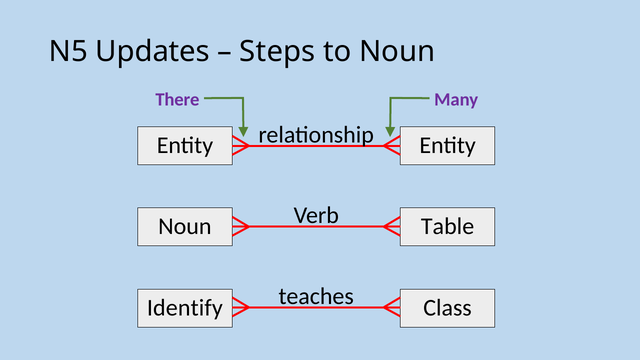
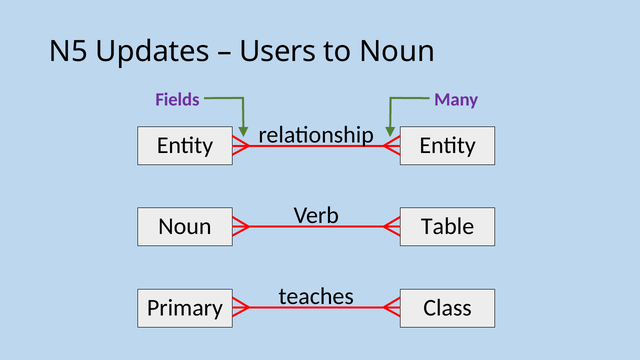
Steps: Steps -> Users
There: There -> Fields
Identify: Identify -> Primary
